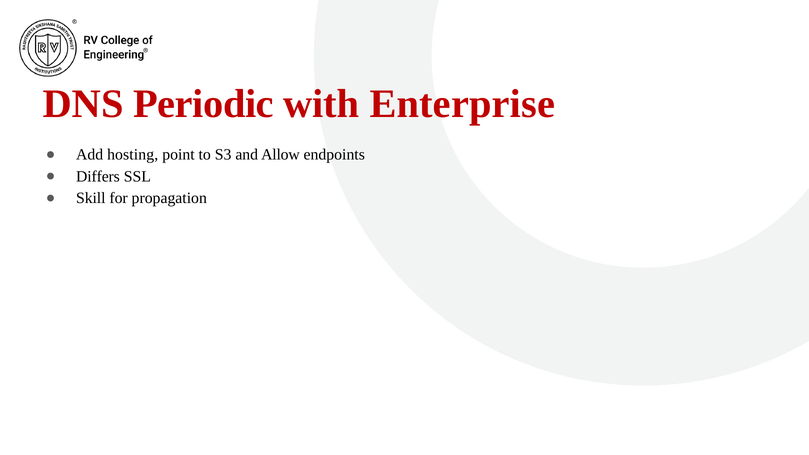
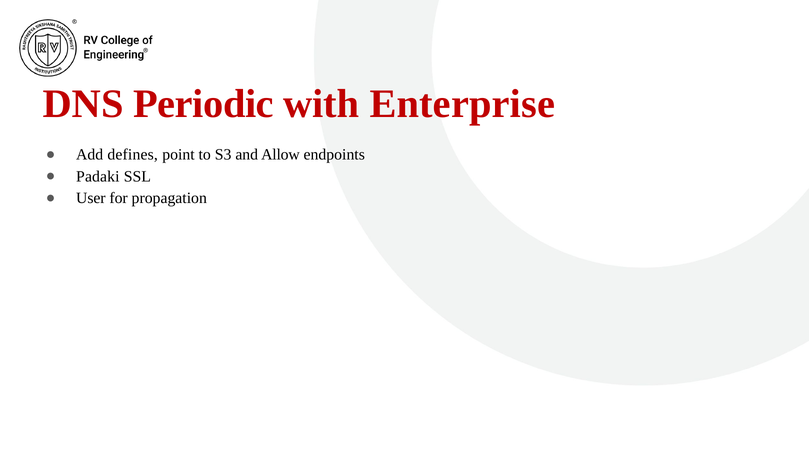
hosting: hosting -> defines
Differs: Differs -> Padaki
Skill: Skill -> User
